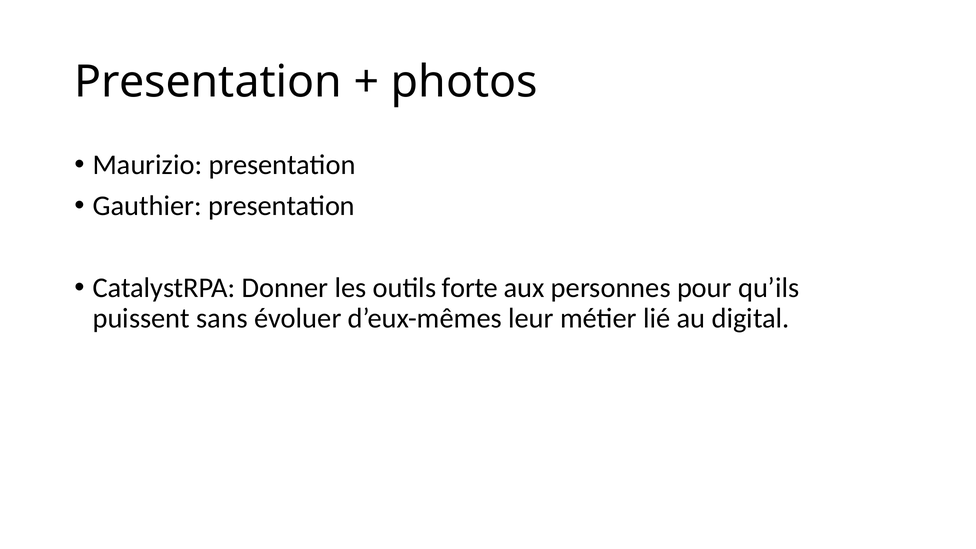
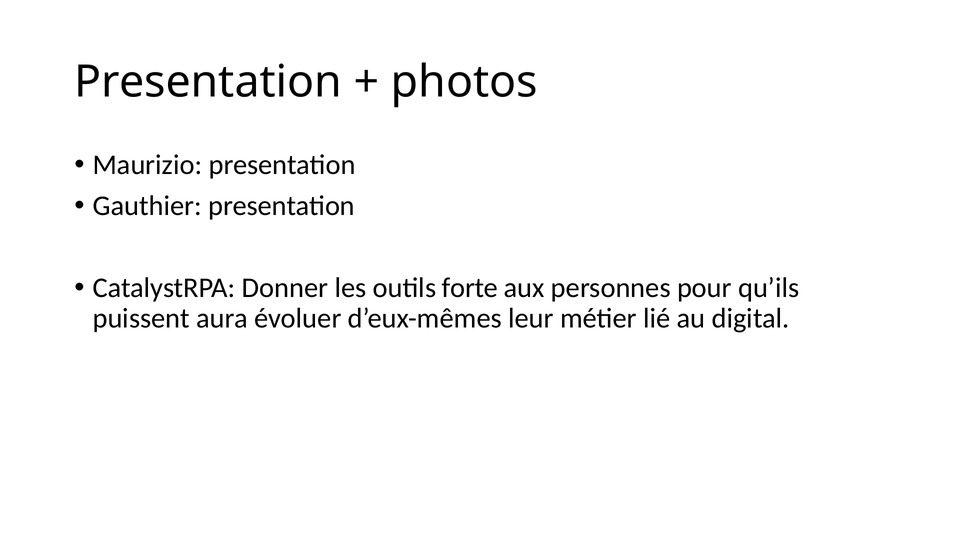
sans: sans -> aura
